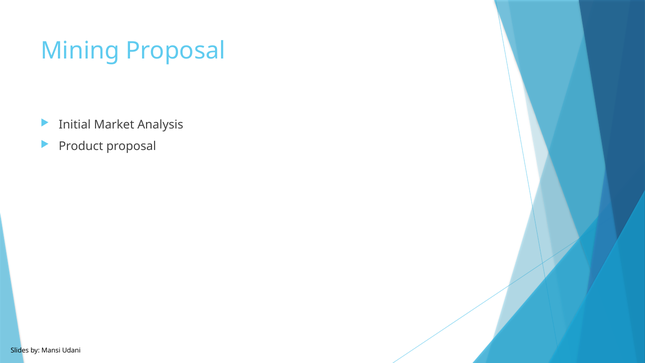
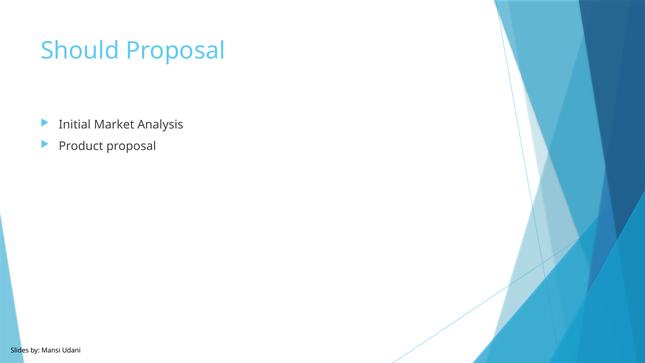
Mining: Mining -> Should
